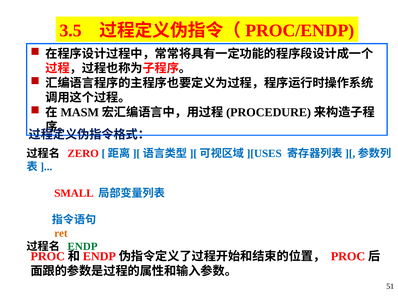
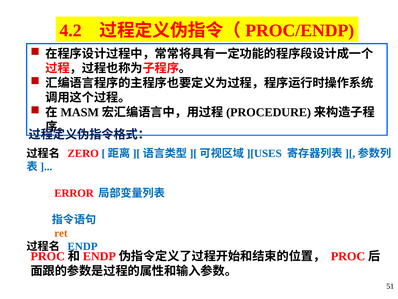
3.5: 3.5 -> 4.2
SMALL: SMALL -> ERROR
ENDP colour: green -> blue
